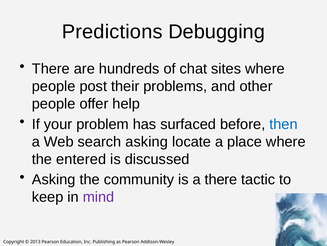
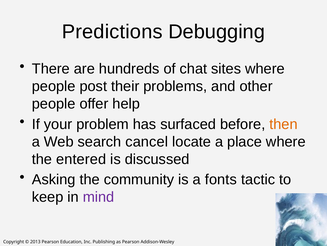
then colour: blue -> orange
search asking: asking -> cancel
a there: there -> fonts
